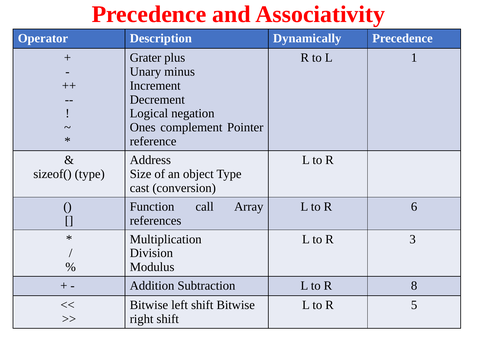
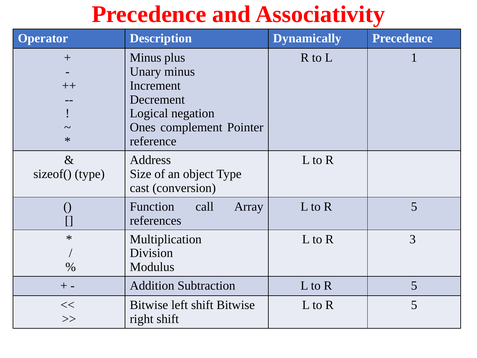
Grater at (146, 58): Grater -> Minus
6 at (414, 206): 6 -> 5
8 at (414, 286): 8 -> 5
